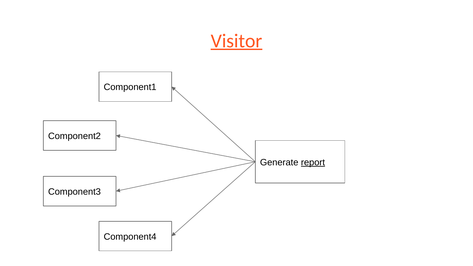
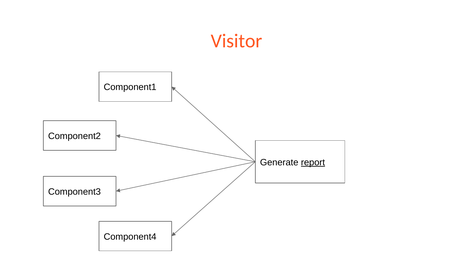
Visitor underline: present -> none
